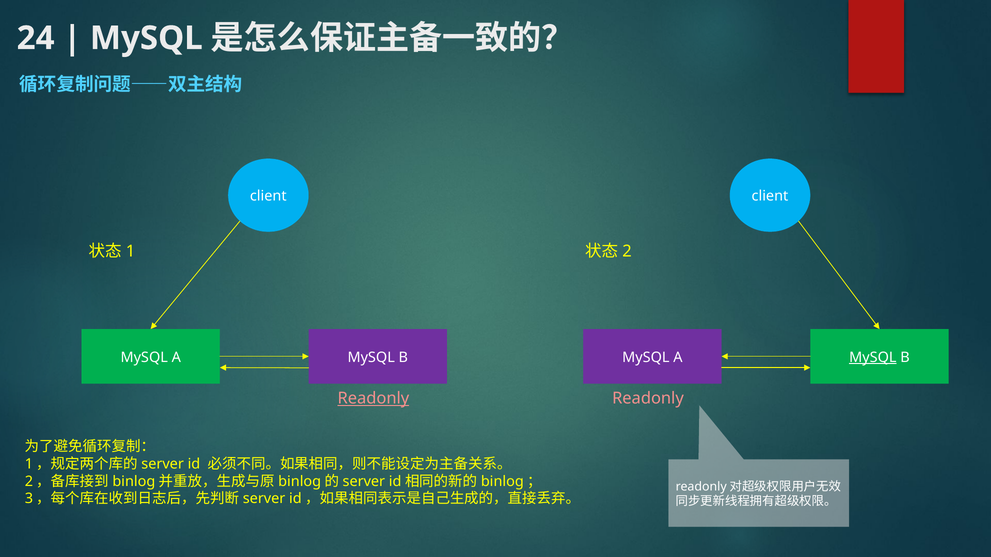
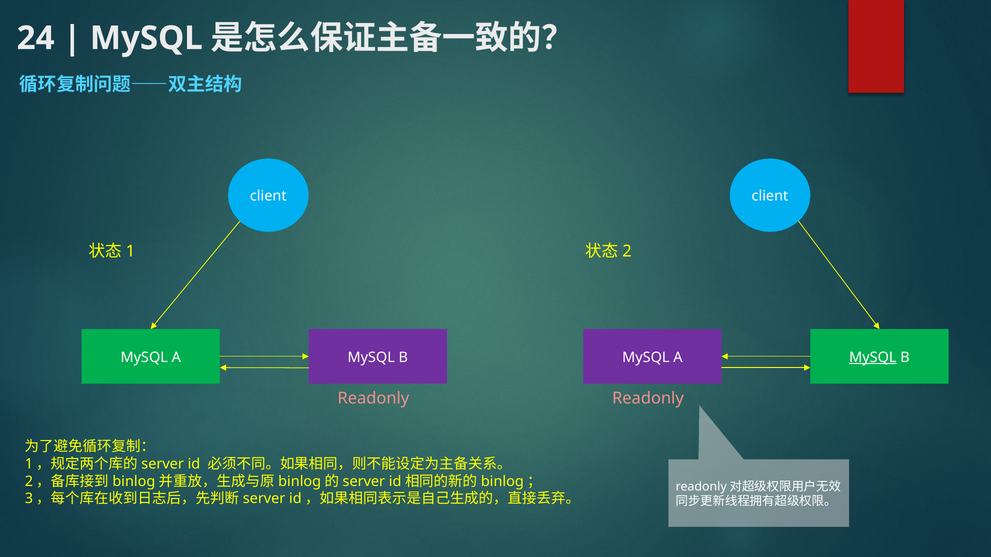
Readonly at (373, 399) underline: present -> none
